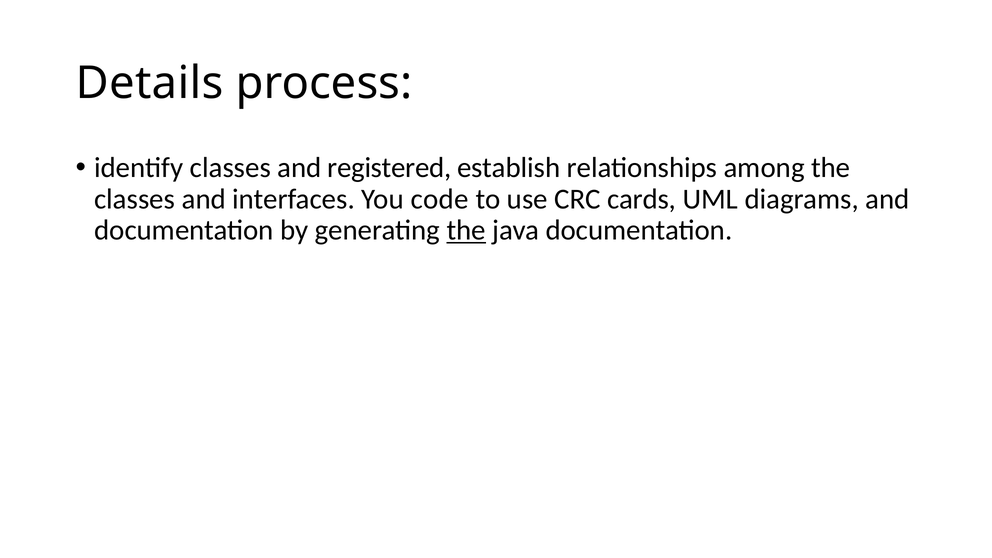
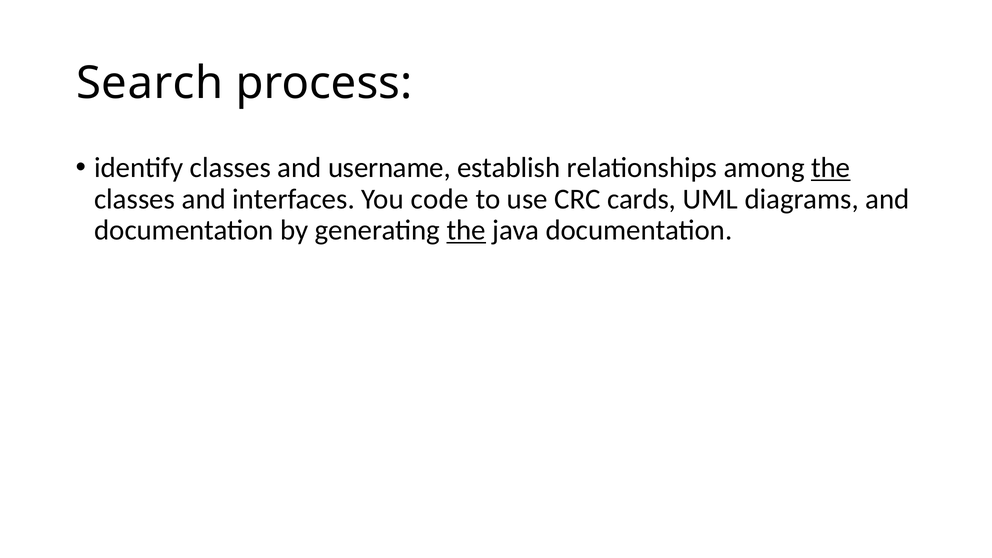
Details: Details -> Search
registered: registered -> username
the at (831, 168) underline: none -> present
